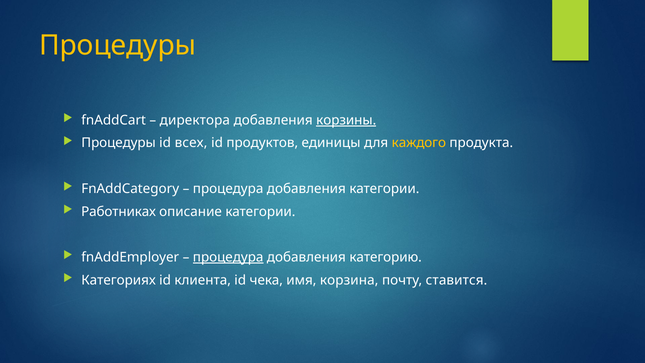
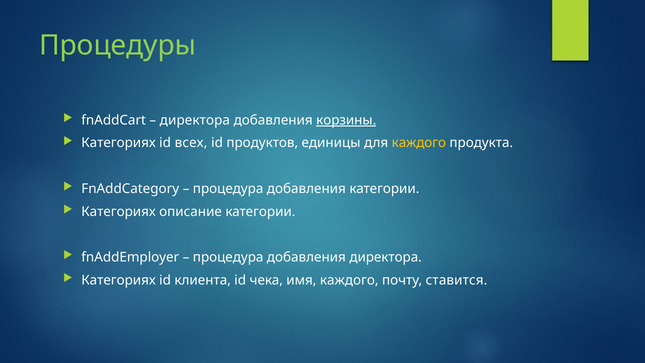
Процедуры at (118, 45) colour: yellow -> light green
Процедуры at (119, 143): Процедуры -> Категориях
Работниках at (119, 211): Работниках -> Категориях
процедура at (228, 257) underline: present -> none
добавления категорию: категорию -> директора
имя корзина: корзина -> каждого
